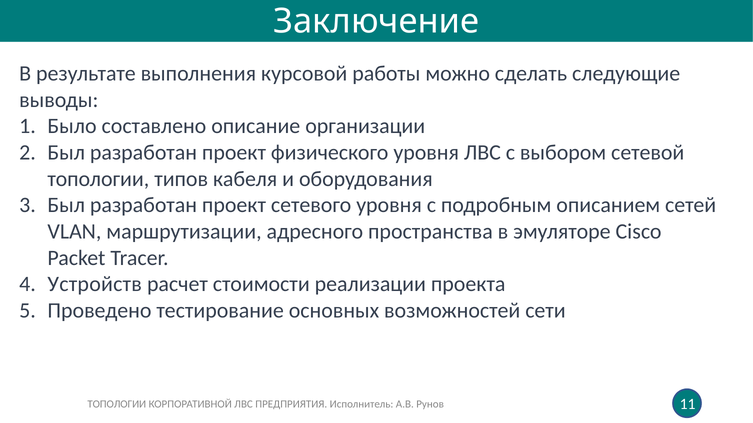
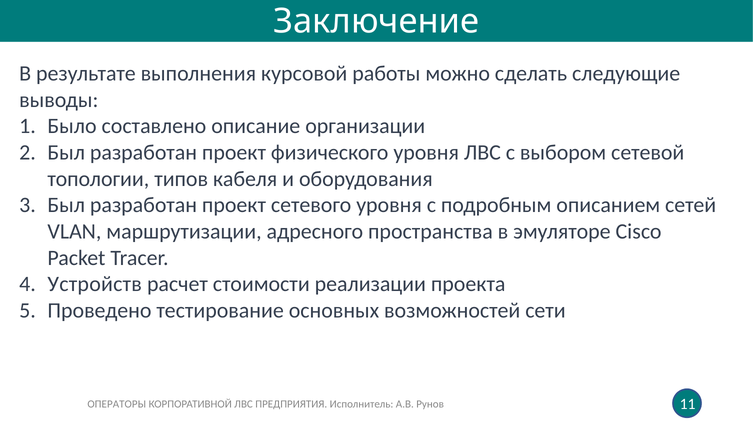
ТОПОЛОГИИ at (117, 405): ТОПОЛОГИИ -> ОПЕРАТОРЫ
